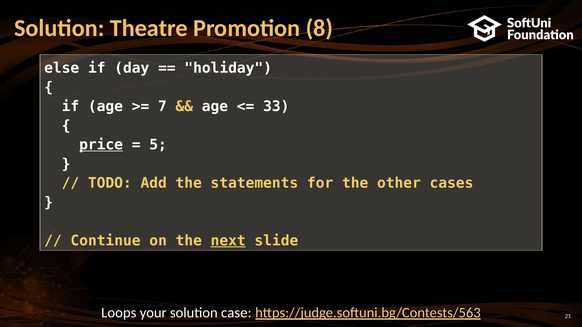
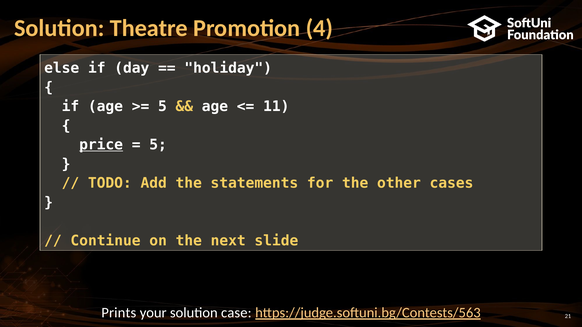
8: 8 -> 4
7 at (162, 107): 7 -> 5
33: 33 -> 11
next underline: present -> none
Loops: Loops -> Prints
